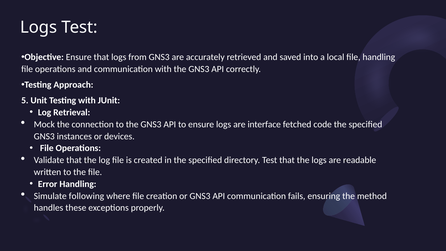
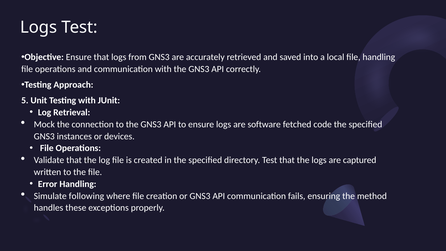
interface: interface -> software
readable: readable -> captured
